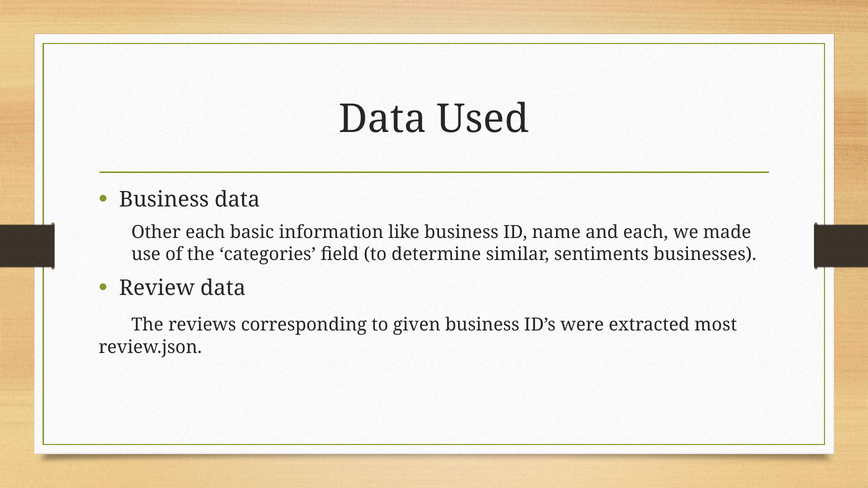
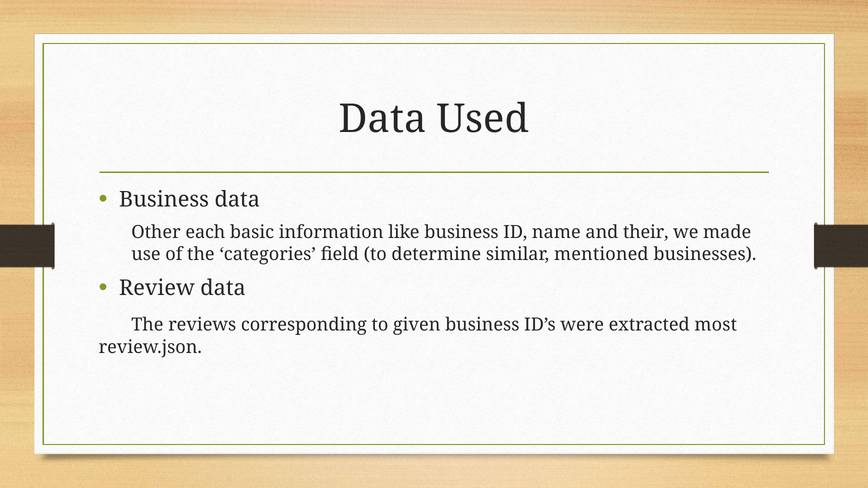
and each: each -> their
sentiments: sentiments -> mentioned
